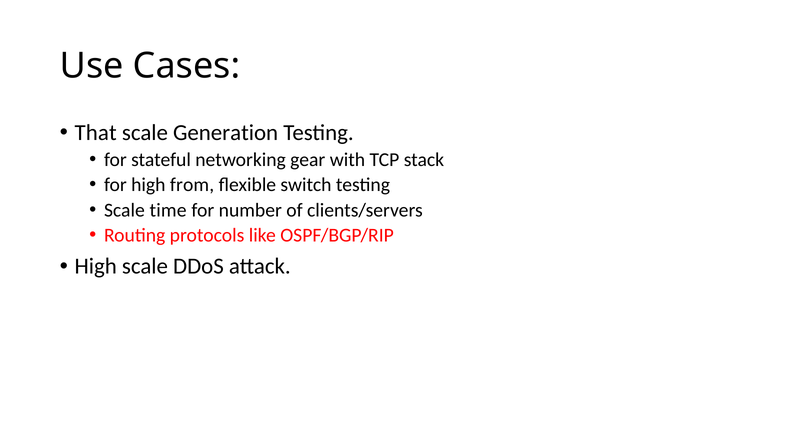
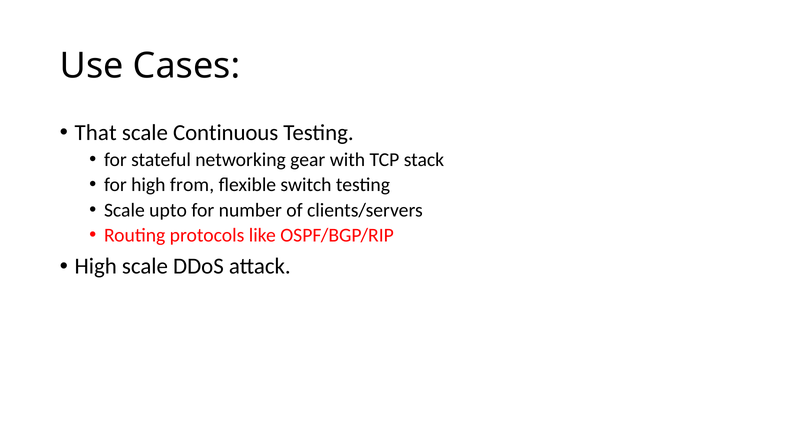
Generation: Generation -> Continuous
time: time -> upto
